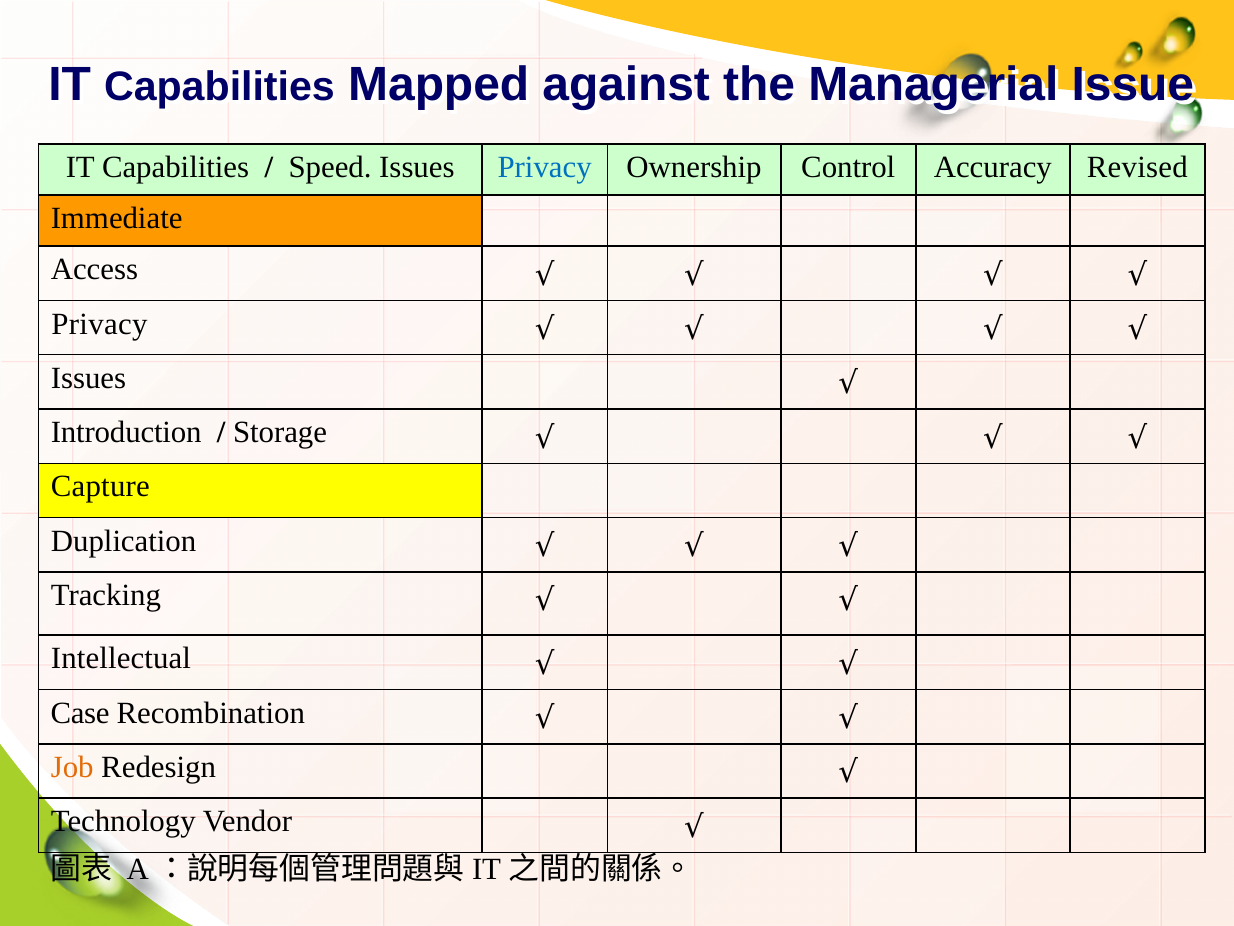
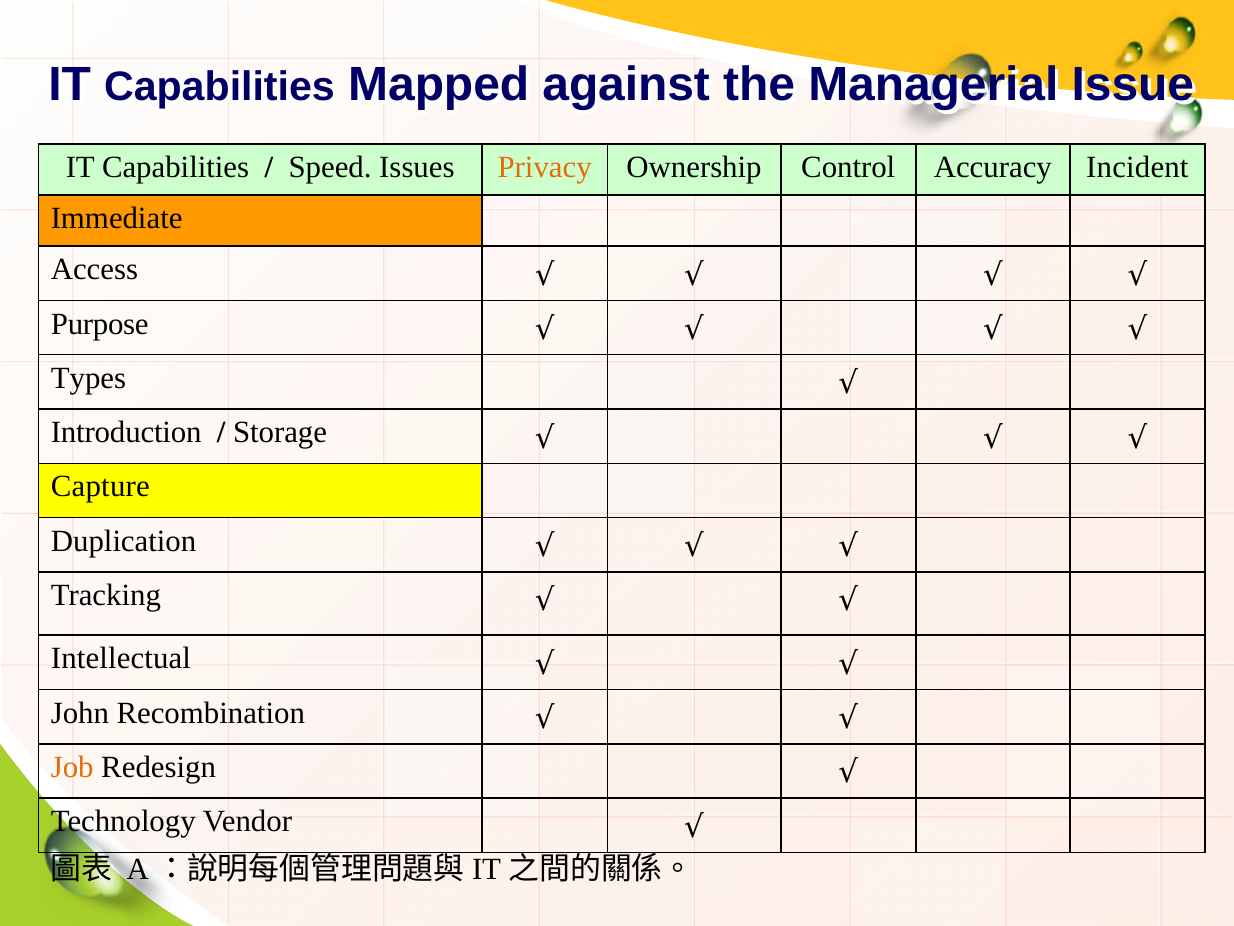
Privacy at (545, 167) colour: blue -> orange
Revised: Revised -> Incident
Privacy at (99, 324): Privacy -> Purpose
Issues at (88, 378): Issues -> Types
Case: Case -> John
